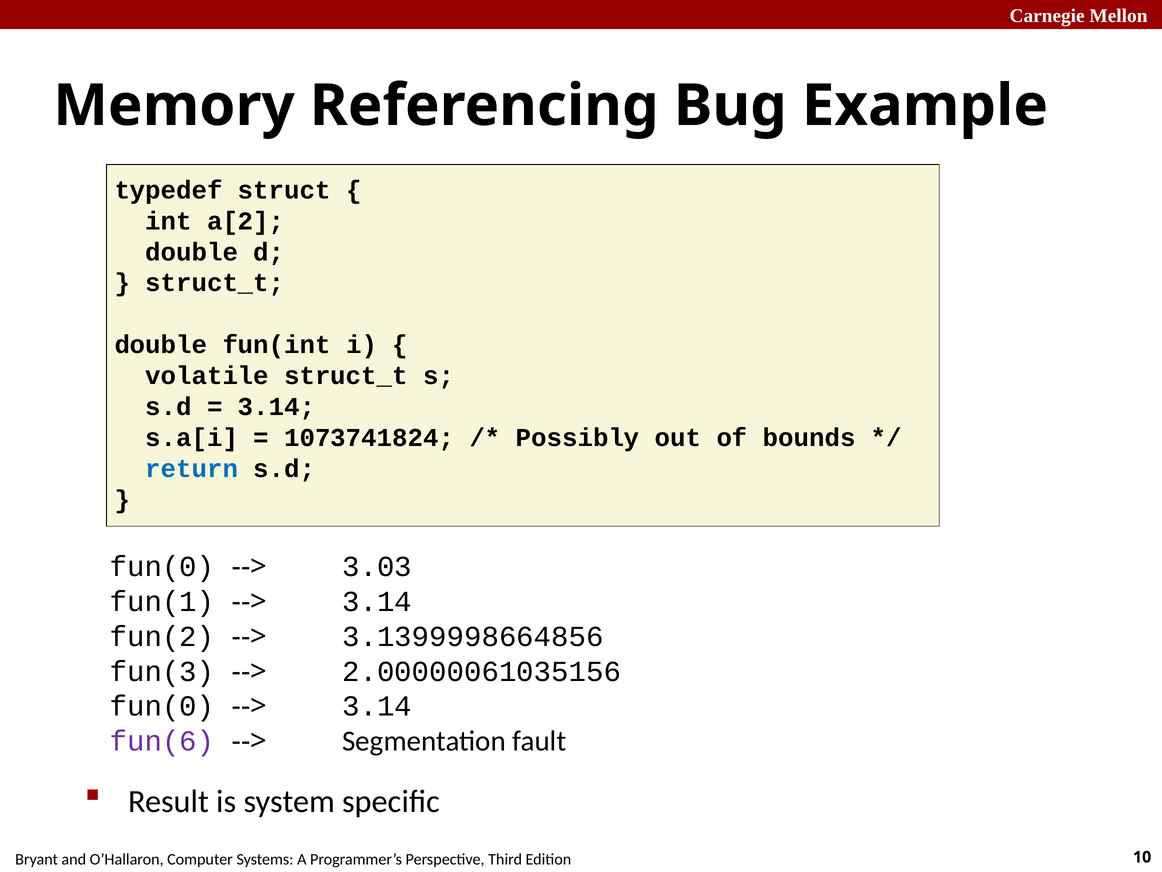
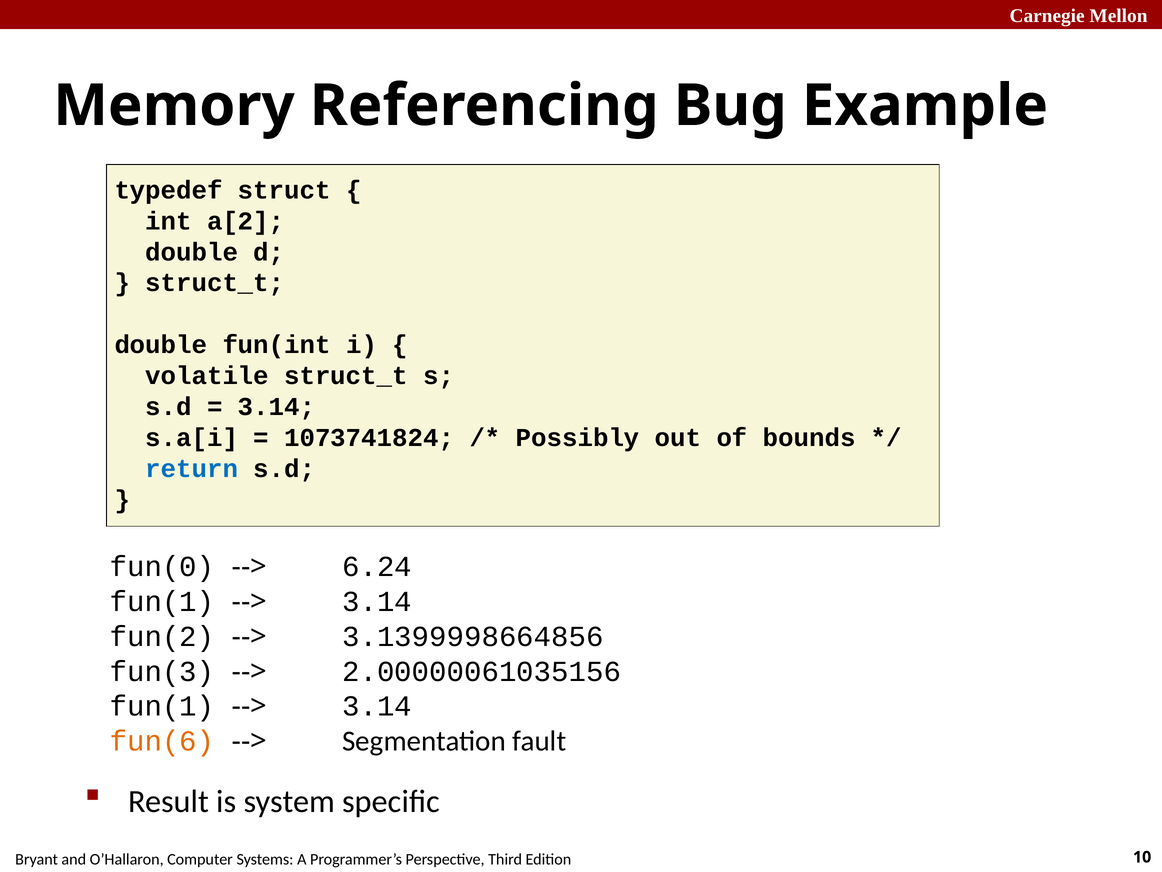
3.03: 3.03 -> 6.24
fun(0 at (162, 706): fun(0 -> fun(1
fun(6 colour: purple -> orange
